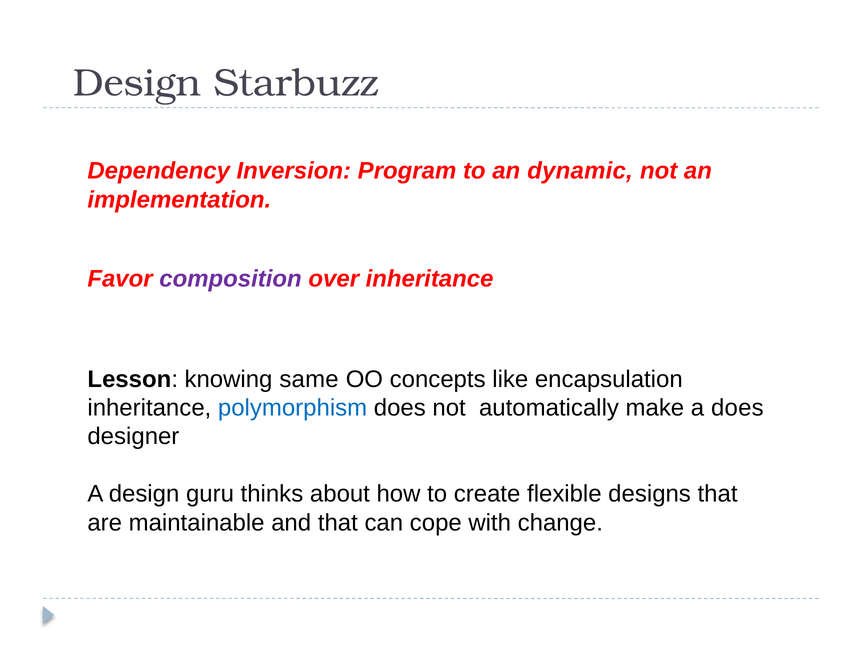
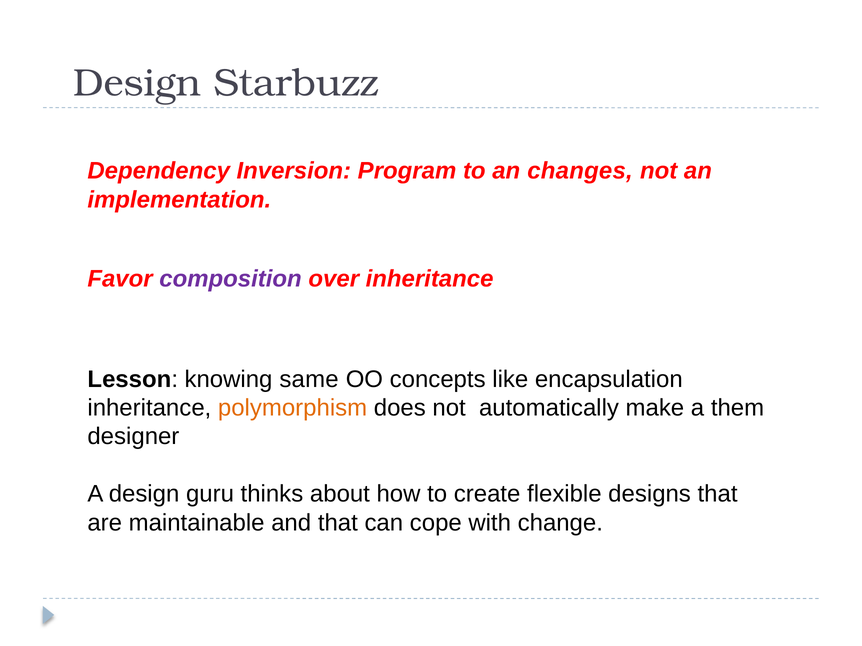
dynamic: dynamic -> changes
polymorphism colour: blue -> orange
a does: does -> them
